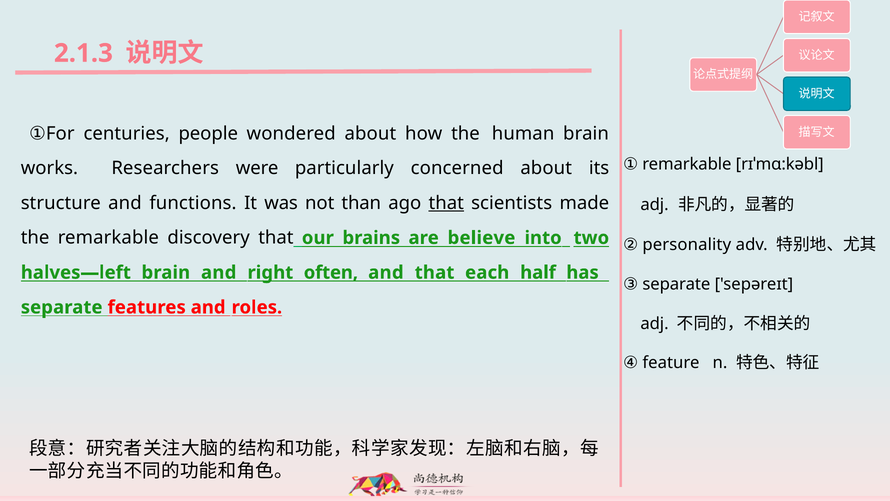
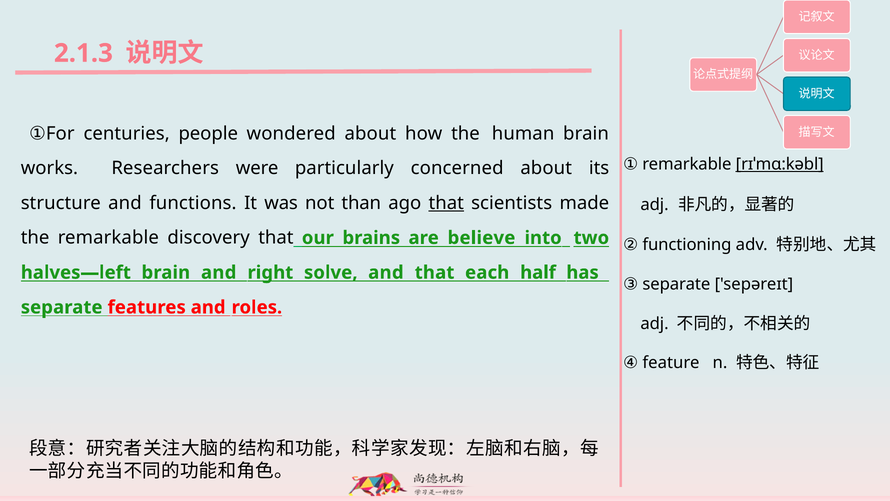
rɪˈmɑ:kəbl underline: none -> present
personality: personality -> functioning
often: often -> solve
